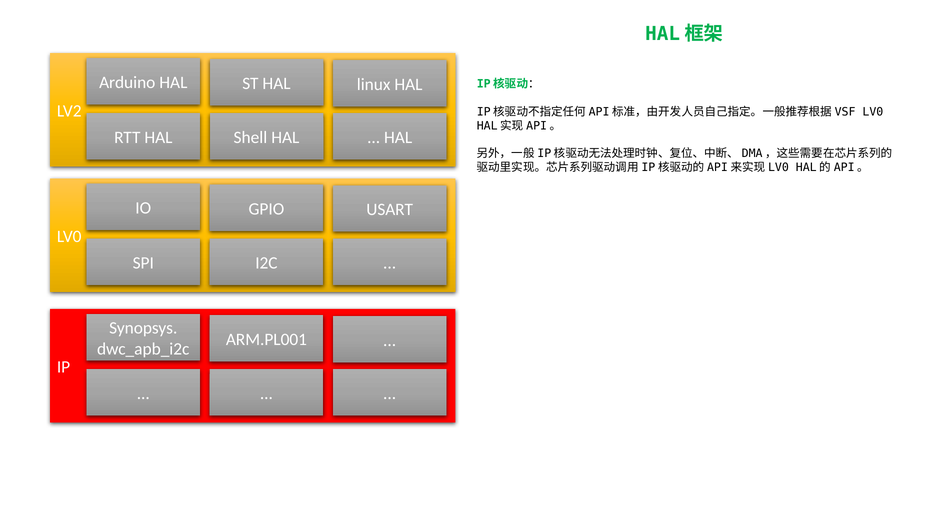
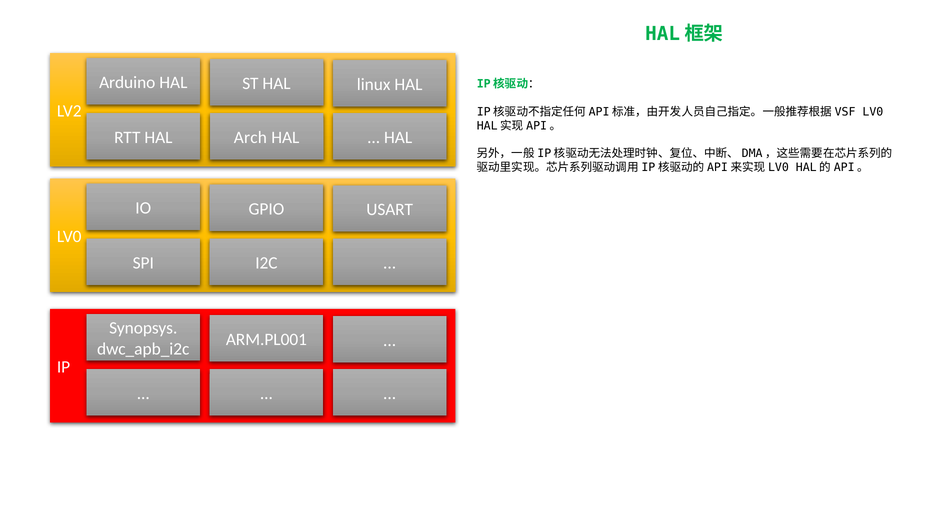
Shell: Shell -> Arch
